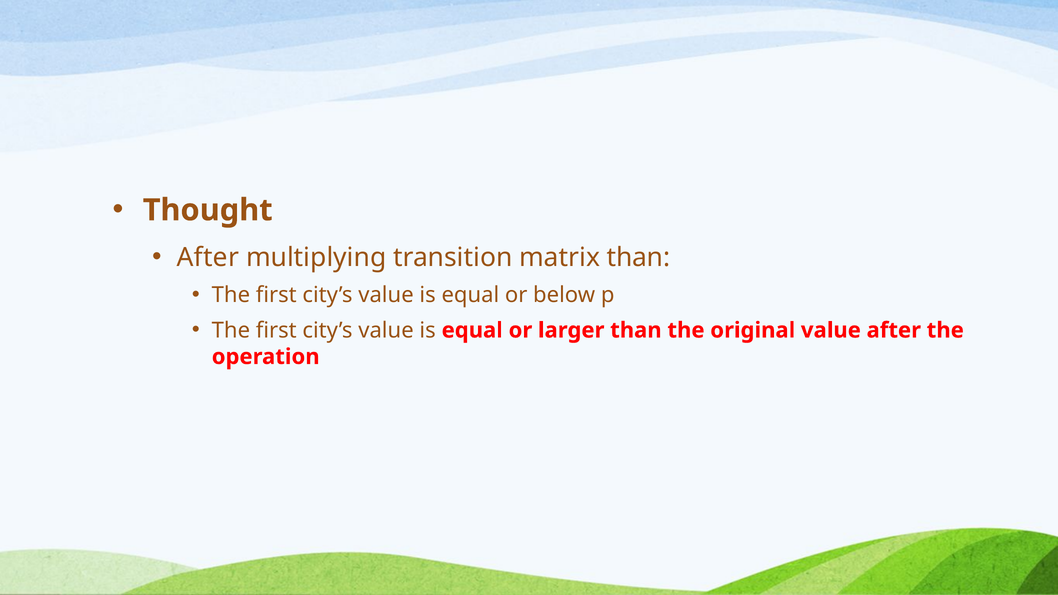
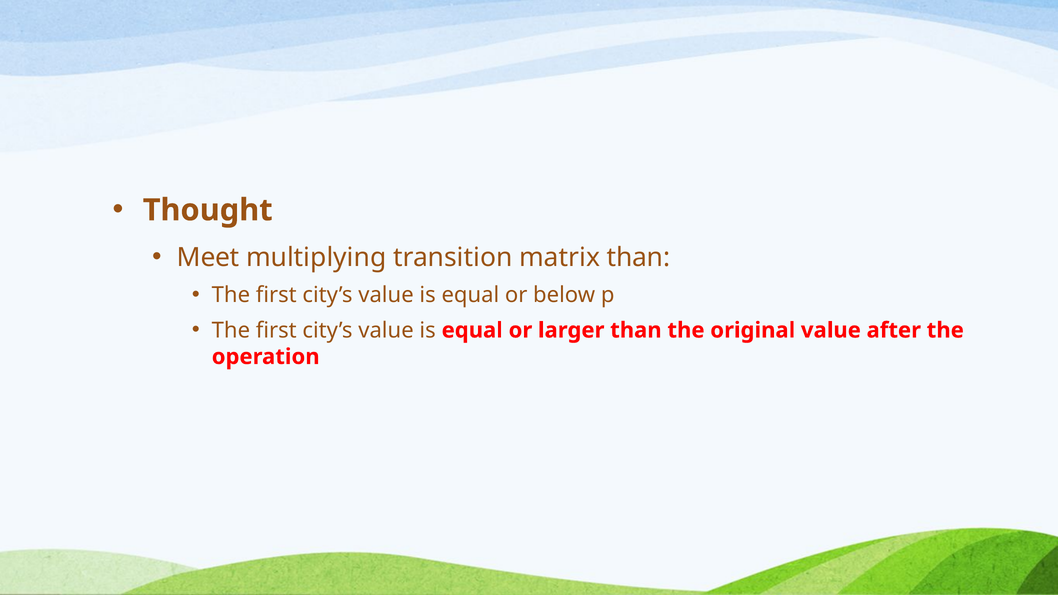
After at (208, 257): After -> Meet
